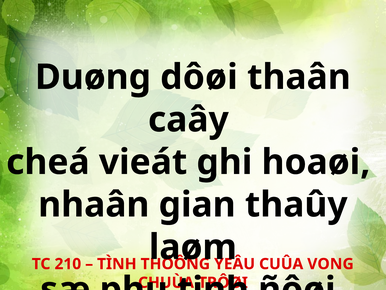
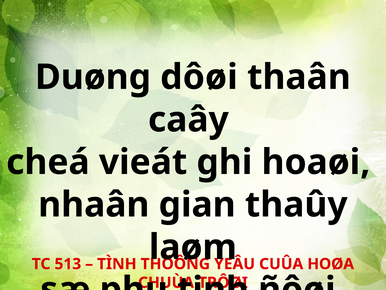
210: 210 -> 513
VONG: VONG -> HOØA
